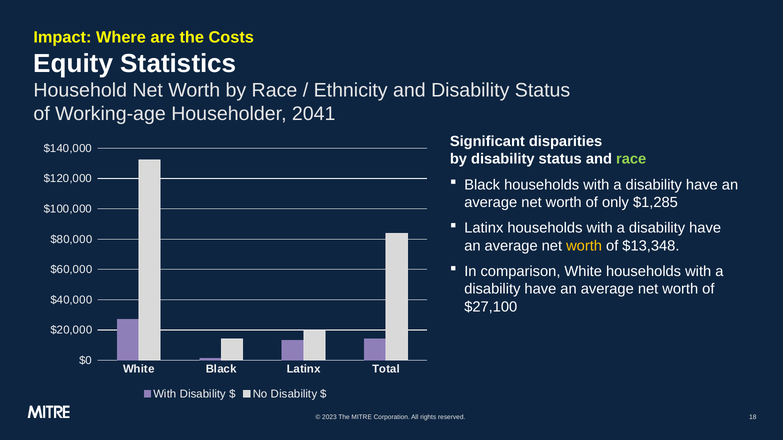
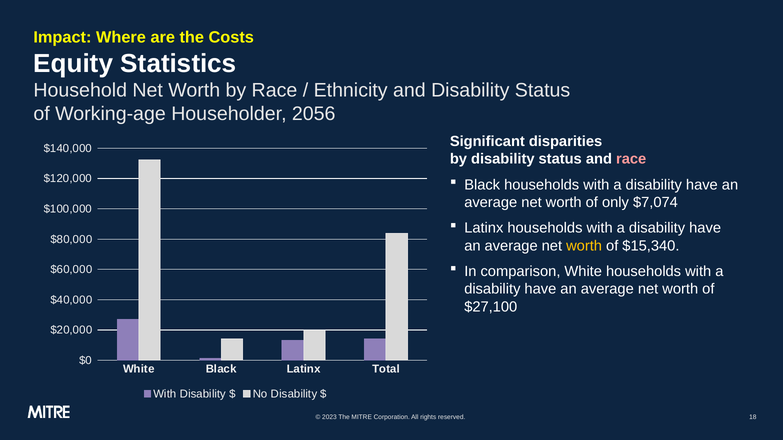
2041: 2041 -> 2056
race at (631, 159) colour: light green -> pink
$1,285: $1,285 -> $7,074
$13,348: $13,348 -> $15,340
